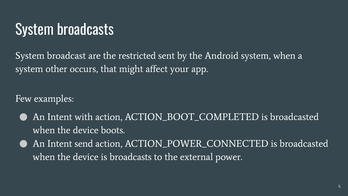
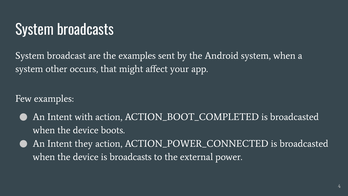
the restricted: restricted -> examples
send: send -> they
